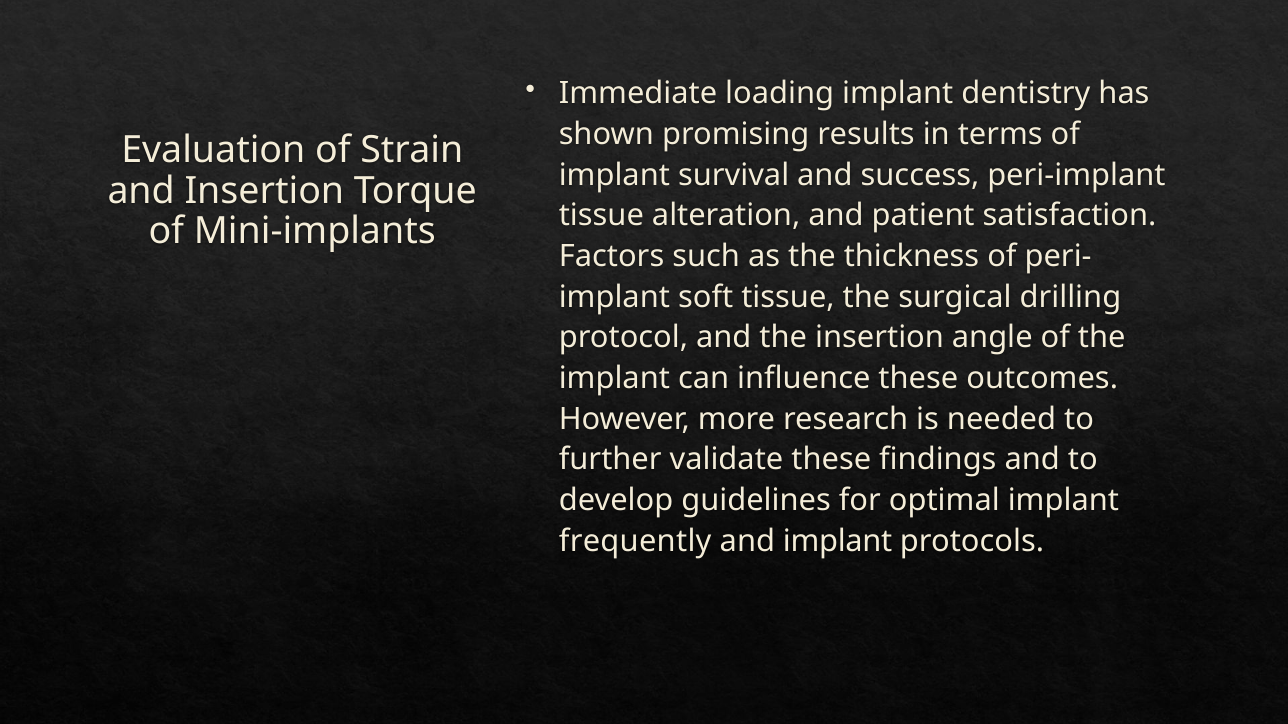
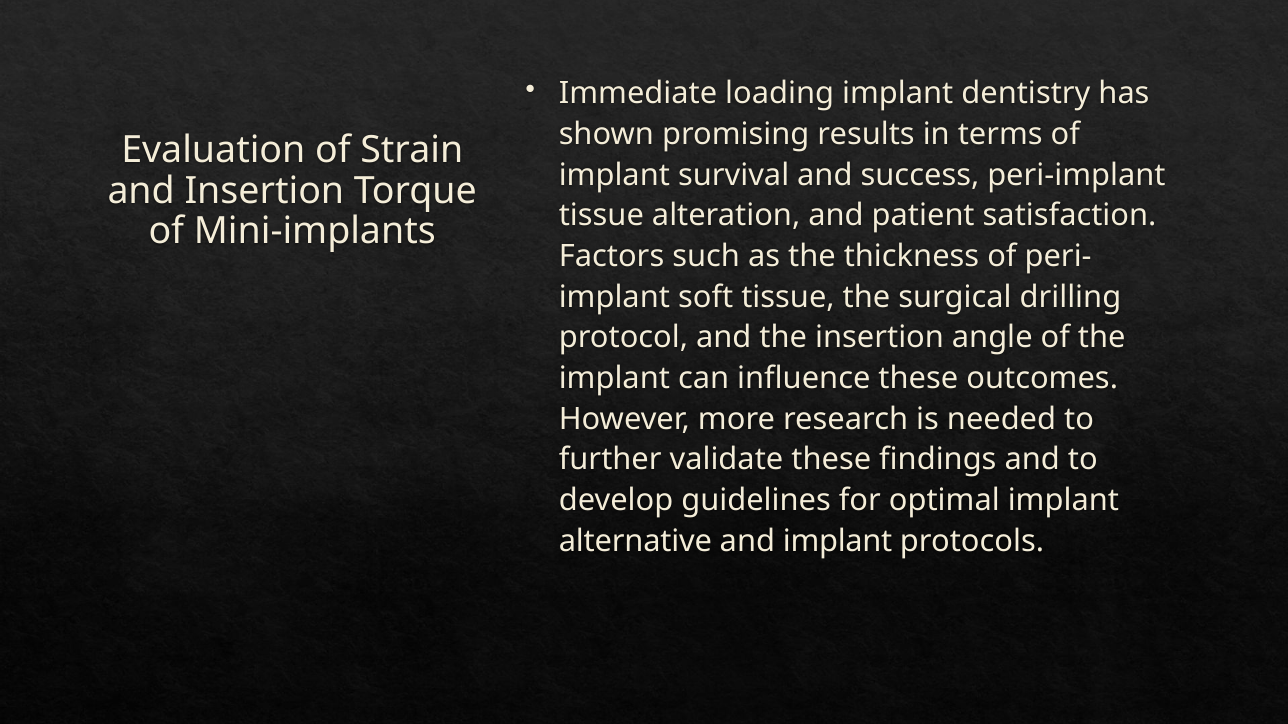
frequently: frequently -> alternative
